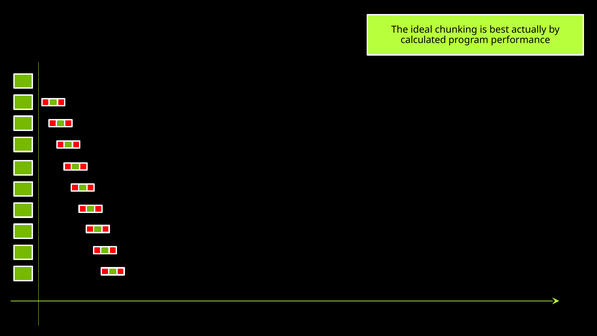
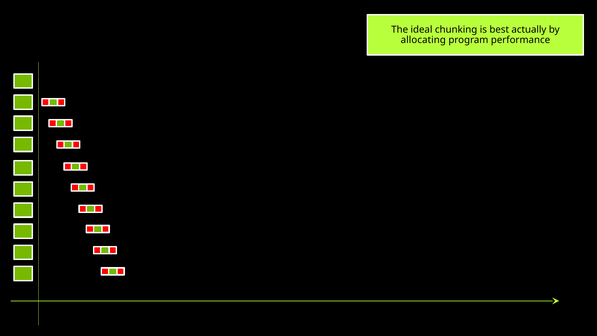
calculated: calculated -> allocating
